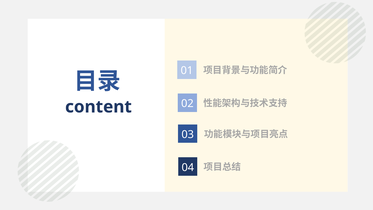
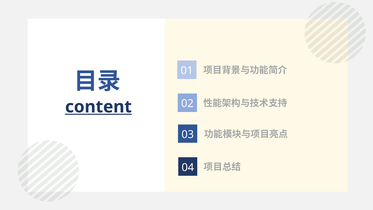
content underline: none -> present
